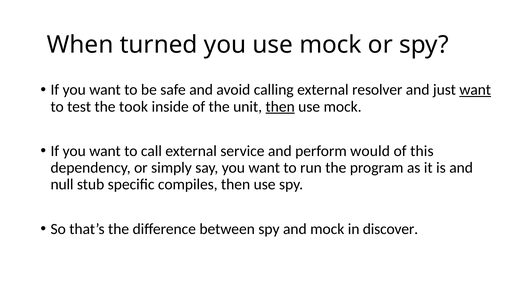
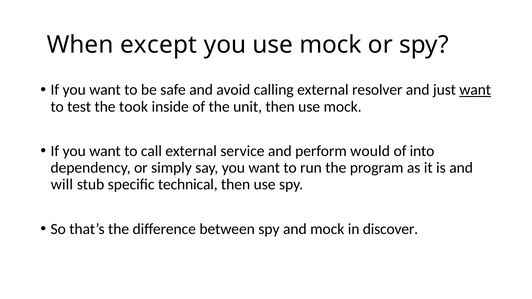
turned: turned -> except
then at (280, 107) underline: present -> none
this: this -> into
null: null -> will
compiles: compiles -> technical
